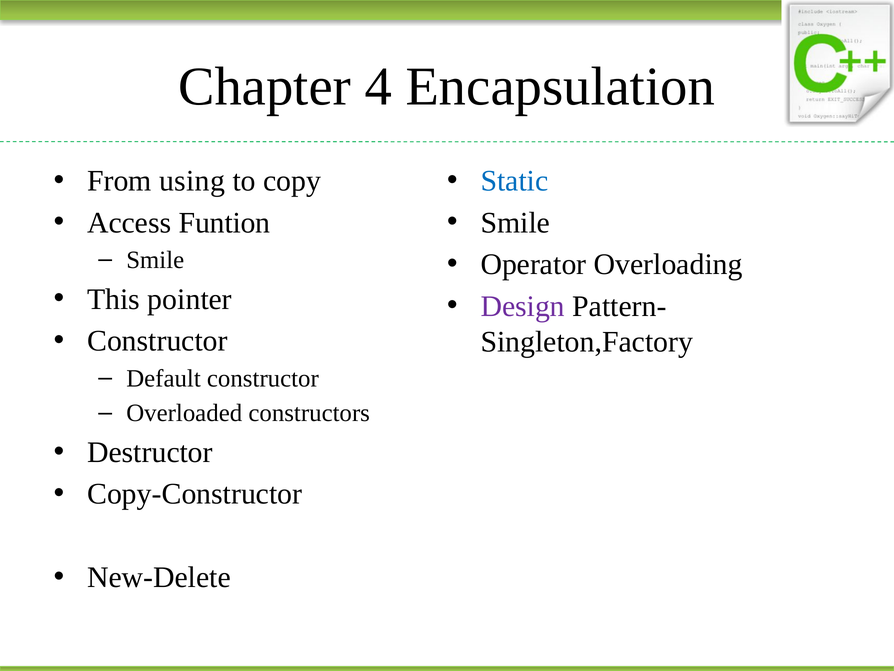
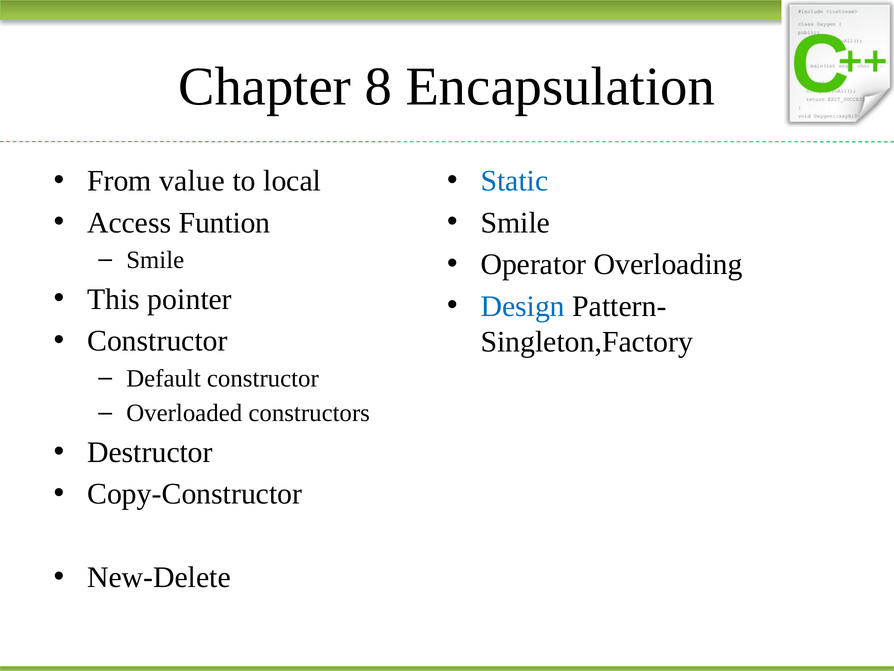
4: 4 -> 8
using: using -> value
copy: copy -> local
Design colour: purple -> blue
